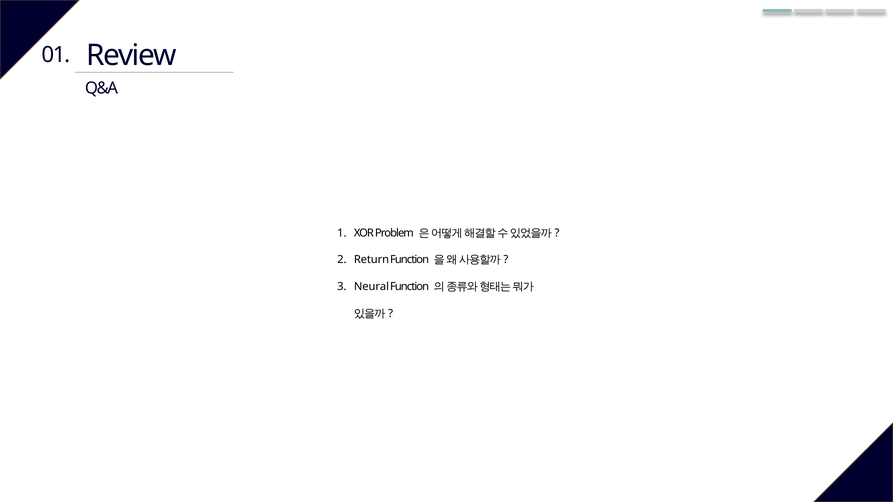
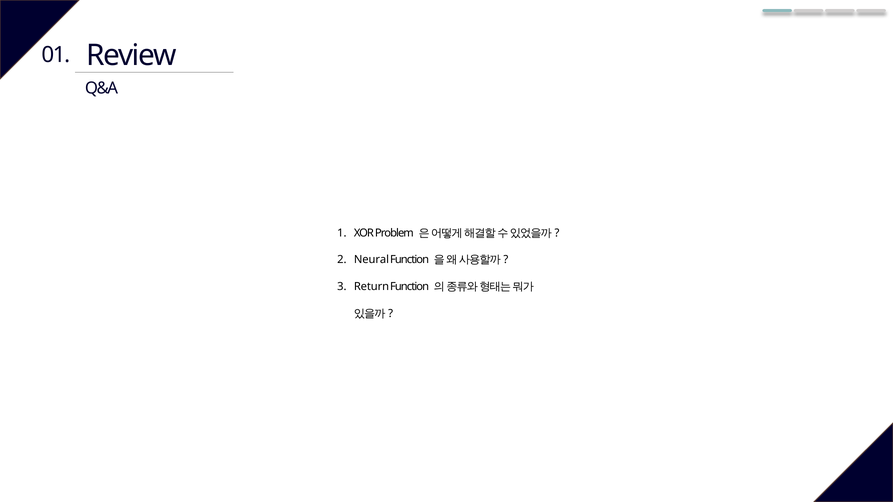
Return: Return -> Neural
Neural: Neural -> Return
